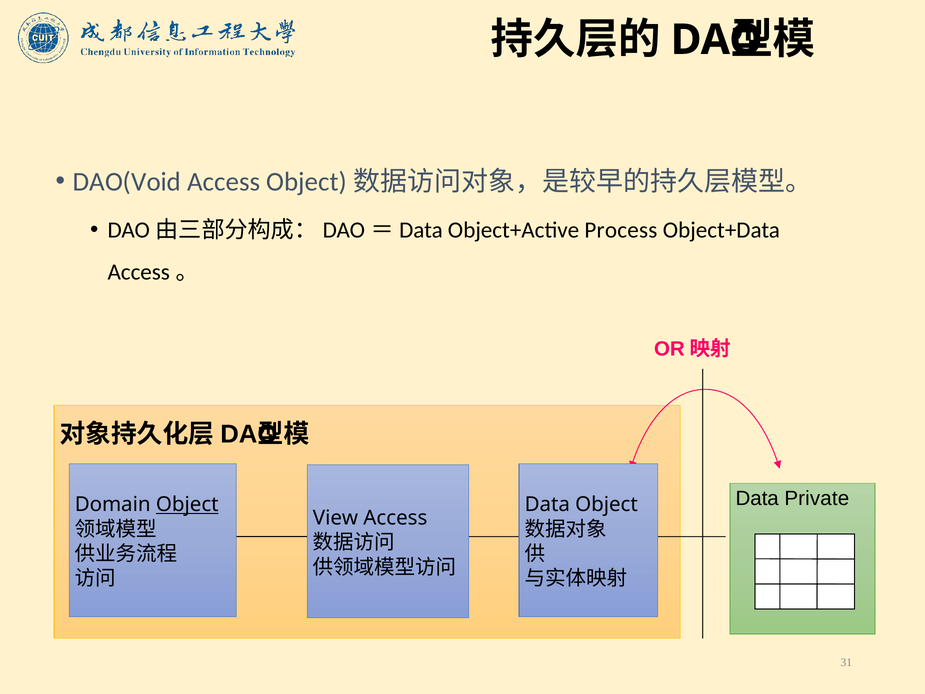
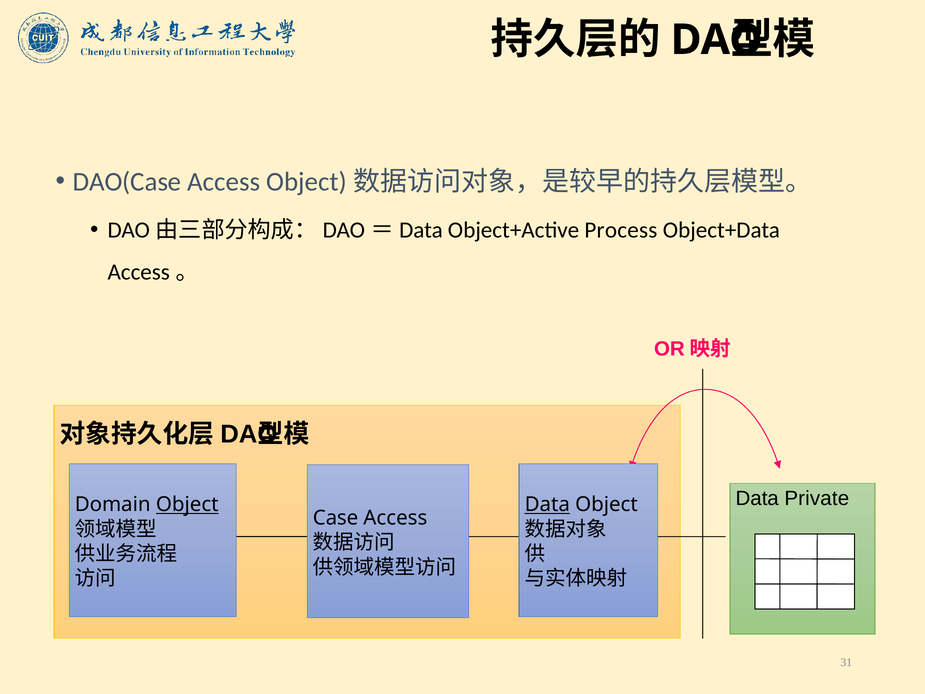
DAO(Void: DAO(Void -> DAO(Case
Data at (547, 504) underline: none -> present
View: View -> Case
